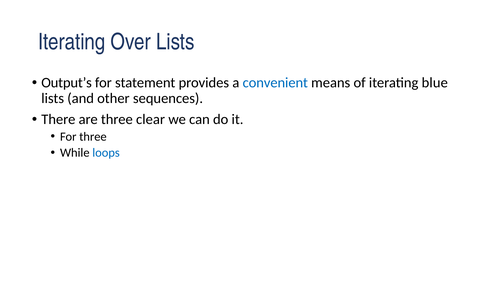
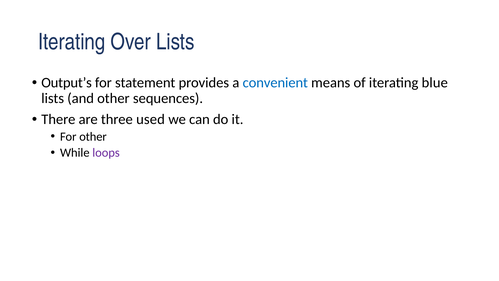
clear: clear -> used
For three: three -> other
loops colour: blue -> purple
